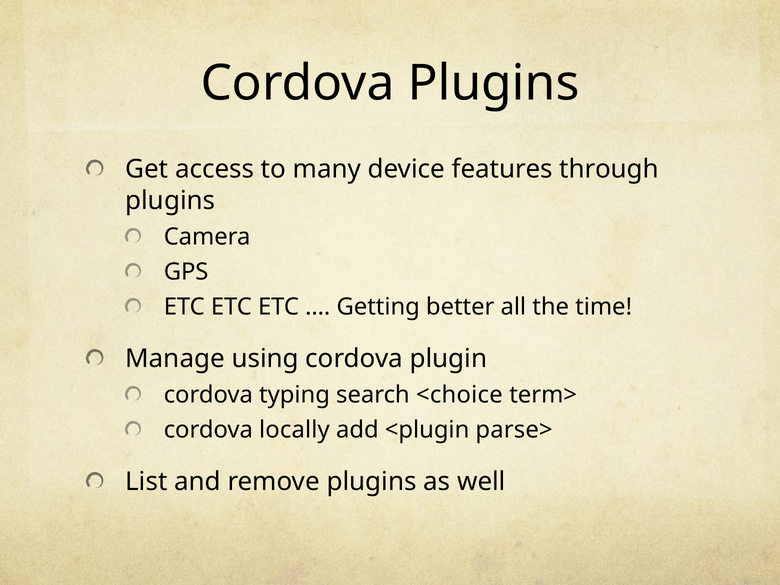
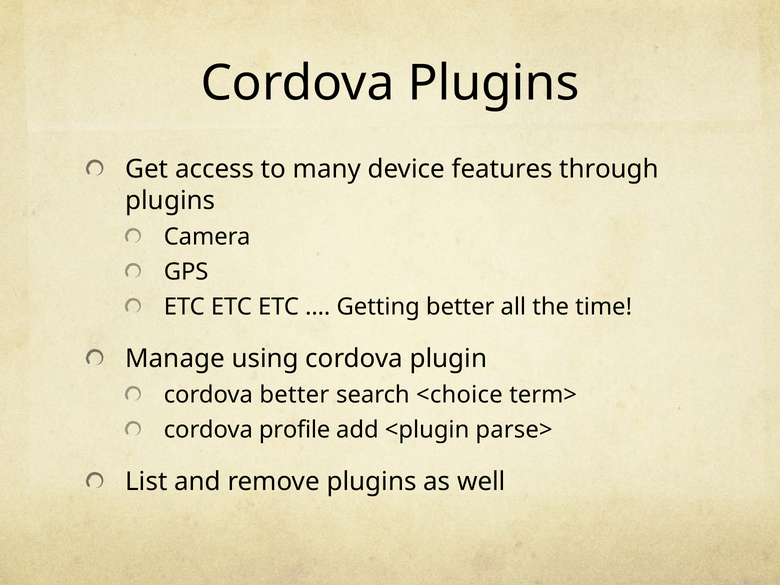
cordova typing: typing -> better
locally: locally -> profile
